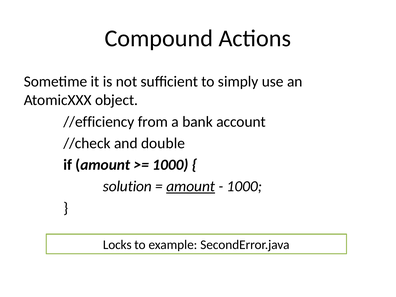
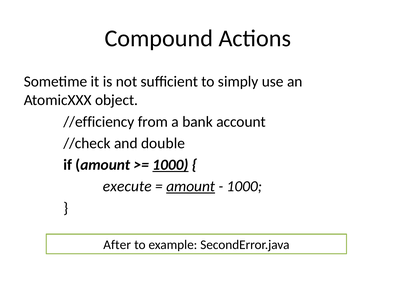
1000 at (170, 165) underline: none -> present
solution: solution -> execute
Locks: Locks -> After
